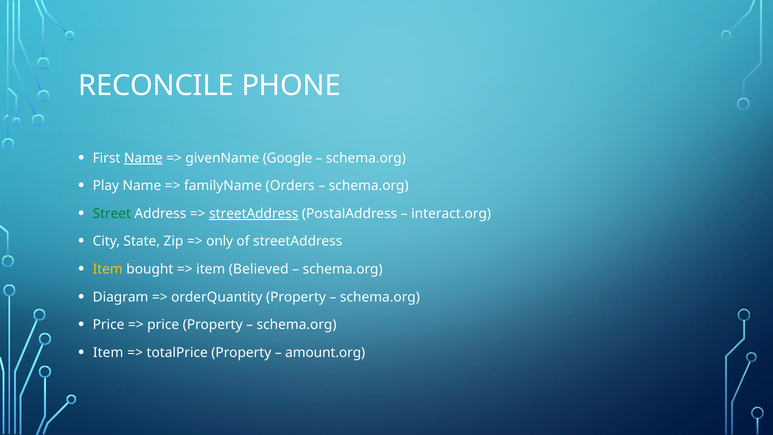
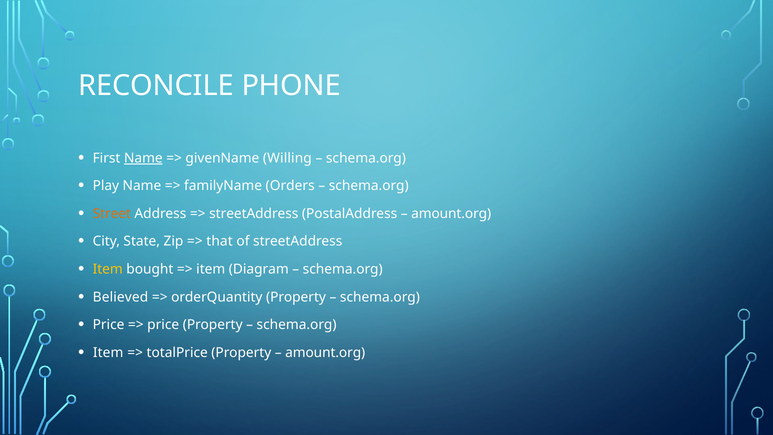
Google: Google -> Willing
Street colour: green -> orange
streetAddress at (254, 214) underline: present -> none
interact.org at (451, 214): interact.org -> amount.org
only: only -> that
Believed: Believed -> Diagram
Diagram: Diagram -> Believed
